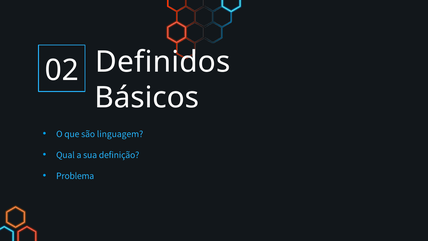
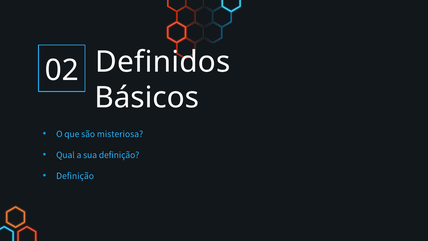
linguagem: linguagem -> misteriosa
Problema at (75, 176): Problema -> Definição
